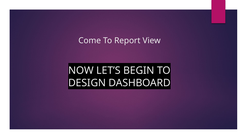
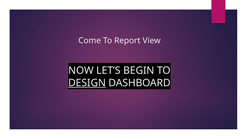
DESIGN underline: none -> present
